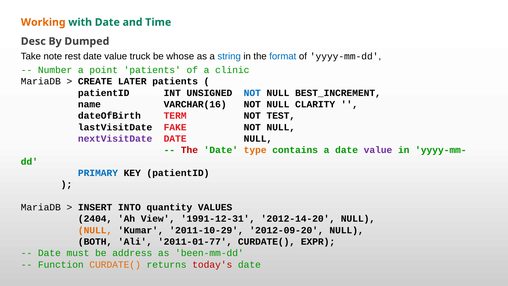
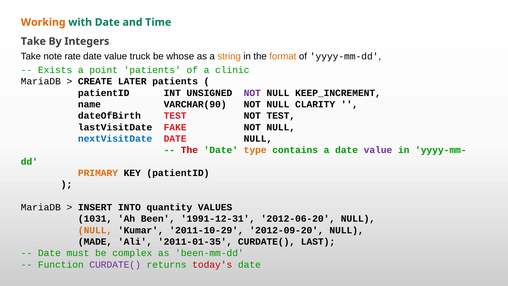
Desc at (33, 41): Desc -> Take
Dumped: Dumped -> Integers
rest: rest -> rate
string colour: blue -> orange
format colour: blue -> orange
Number: Number -> Exists
NOT at (252, 93) colour: blue -> purple
BEST_INCREMENT: BEST_INCREMENT -> KEEP_INCREMENT
VARCHAR(16: VARCHAR(16 -> VARCHAR(90
dateOfBirth TERM: TERM -> TEST
nextVisitDate colour: purple -> blue
PRIMARY colour: blue -> orange
2404: 2404 -> 1031
View: View -> Been
2012-14-20: 2012-14-20 -> 2012-06-20
BOTH: BOTH -> MADE
2011-01-77: 2011-01-77 -> 2011-01-35
EXPR: EXPR -> LAST
address: address -> complex
CURDATE( at (115, 264) colour: orange -> purple
